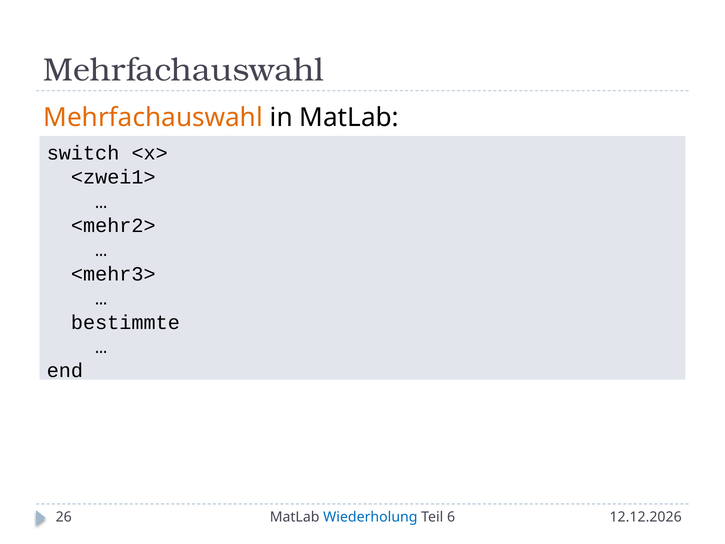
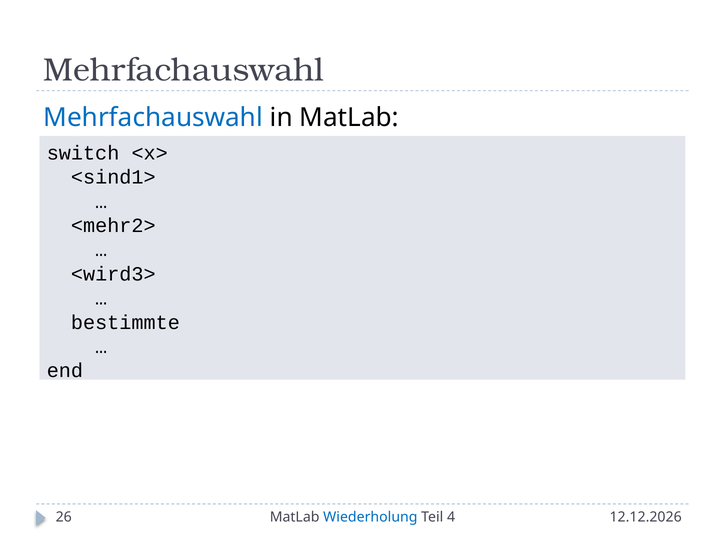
Mehrfachauswahl at (153, 118) colour: orange -> blue
<zwei1>: <zwei1> -> <sind1>
<mehr3>: <mehr3> -> <wird3>
6: 6 -> 4
